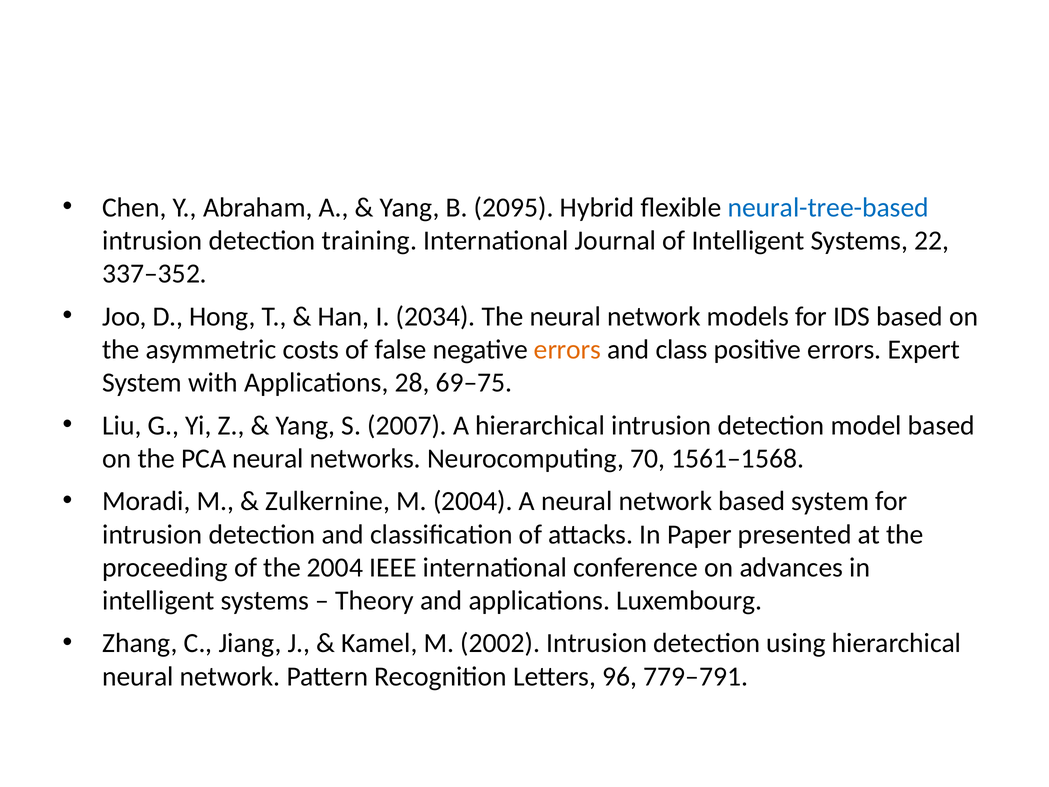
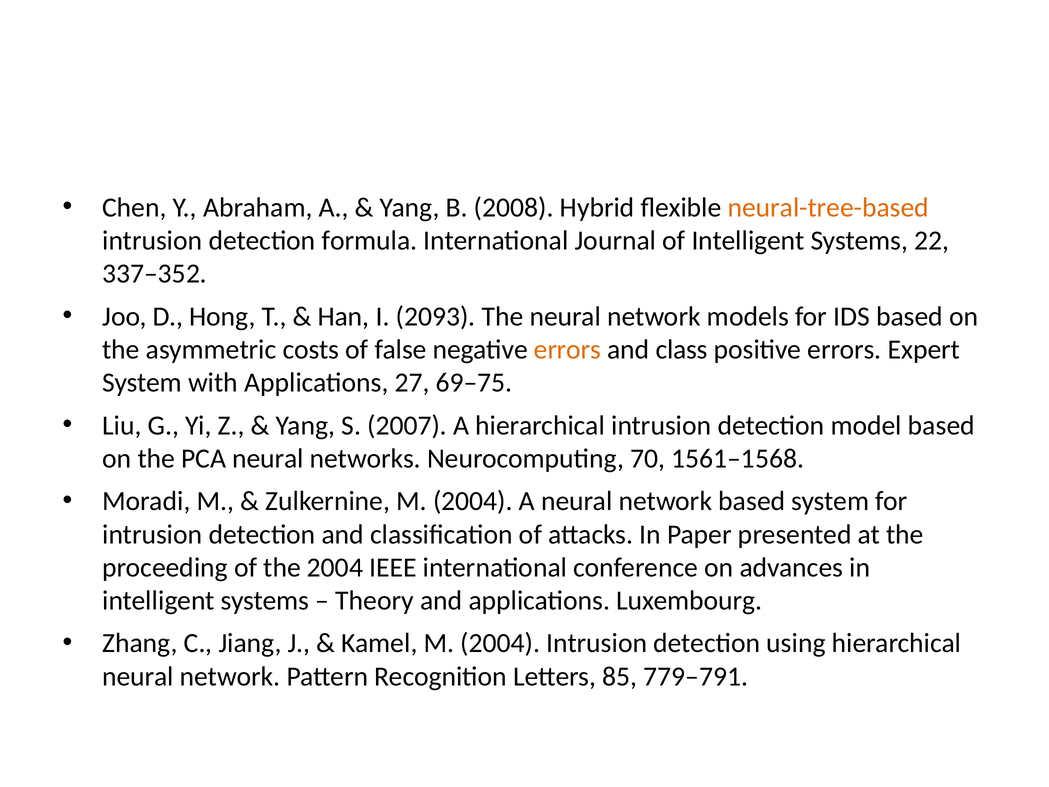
2095: 2095 -> 2008
neural-tree-based colour: blue -> orange
training: training -> formula
2034: 2034 -> 2093
28: 28 -> 27
Kamel M 2002: 2002 -> 2004
96: 96 -> 85
